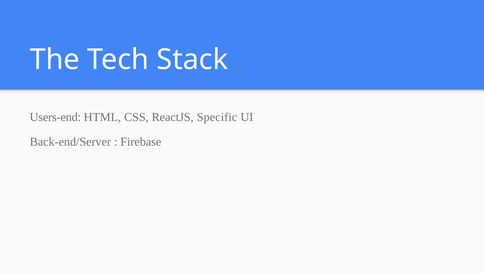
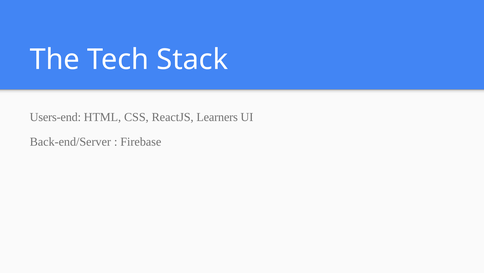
Specific: Specific -> Learners
